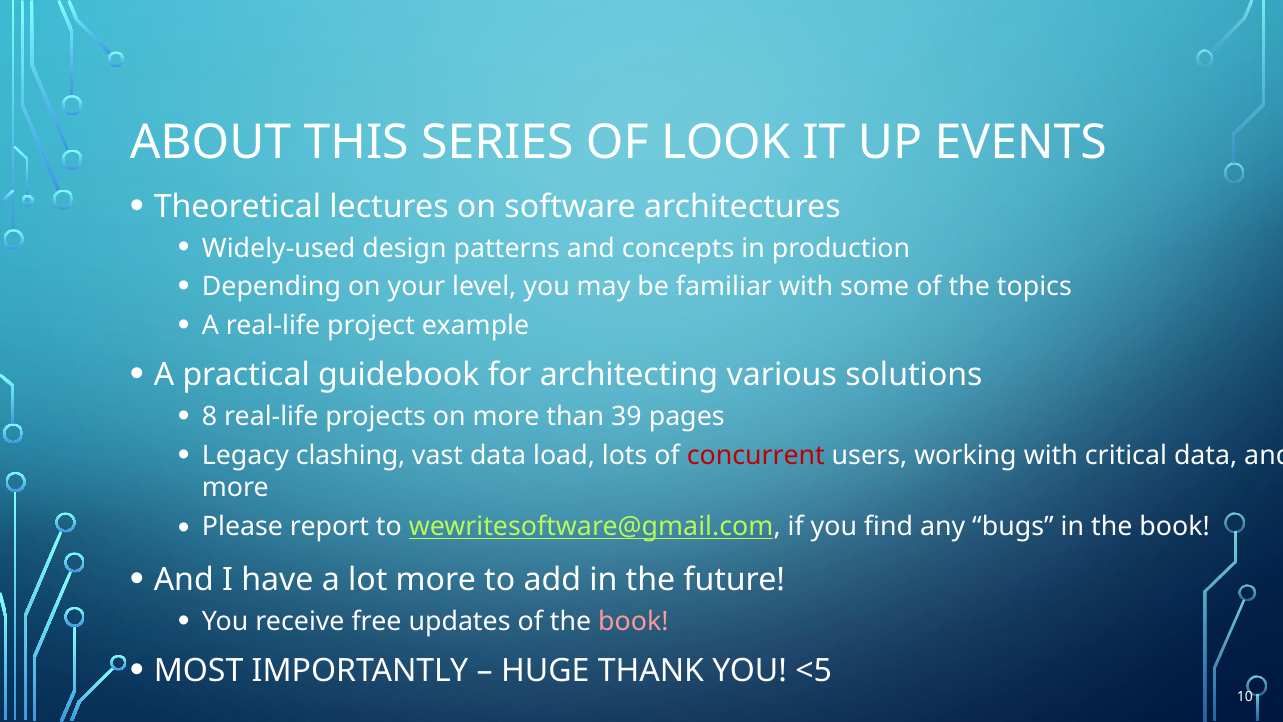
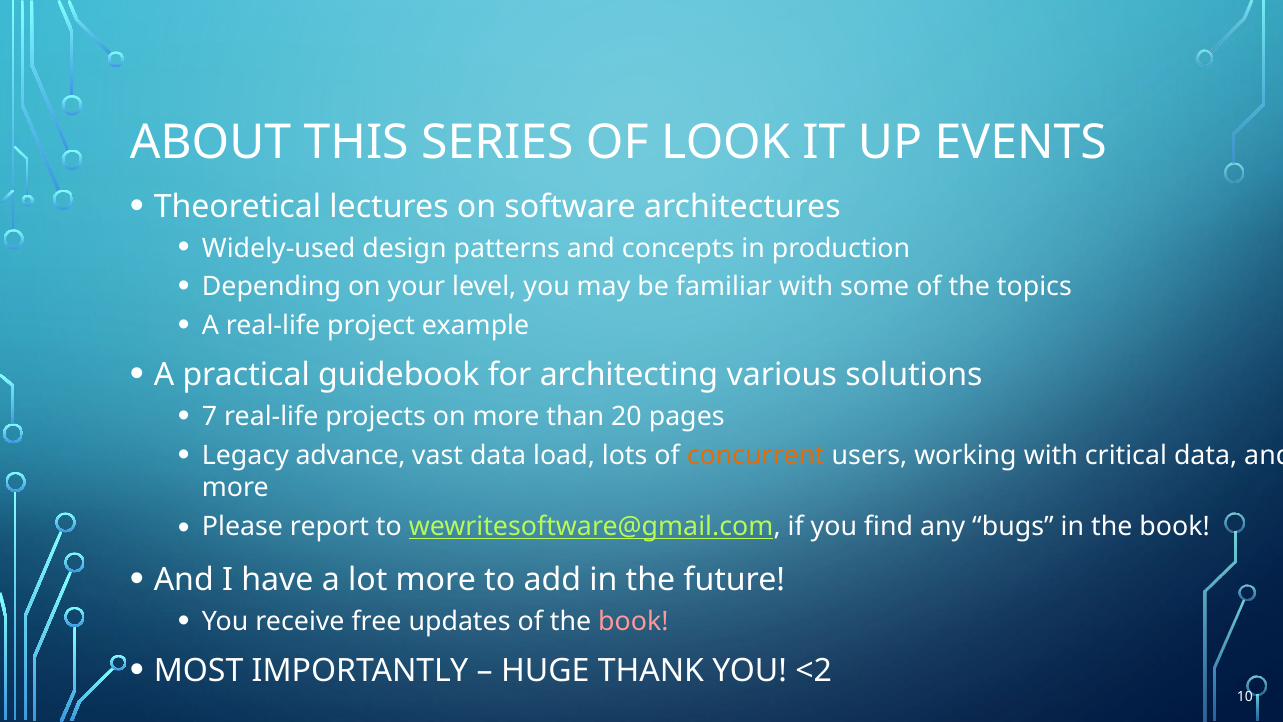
8: 8 -> 7
39: 39 -> 20
clashing: clashing -> advance
concurrent colour: red -> orange
<5: <5 -> <2
